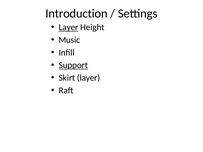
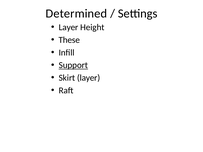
Introduction: Introduction -> Determined
Layer at (69, 27) underline: present -> none
Music: Music -> These
